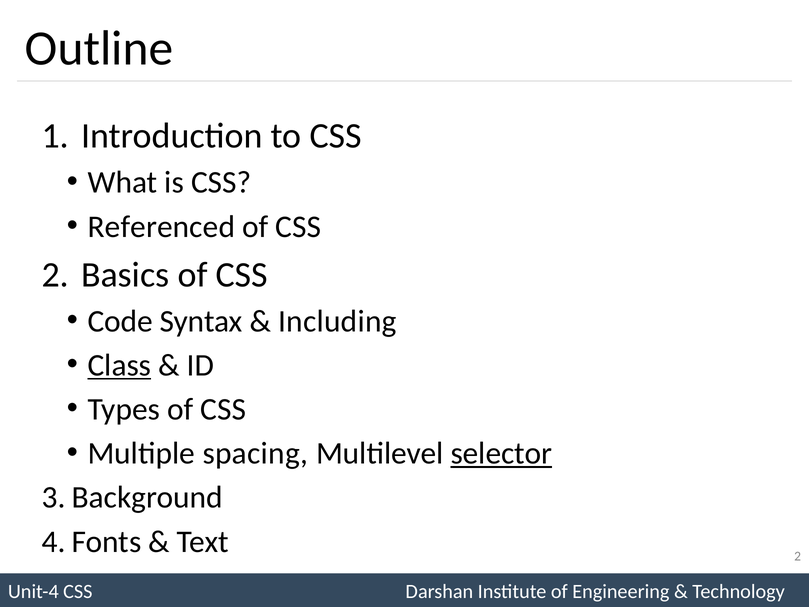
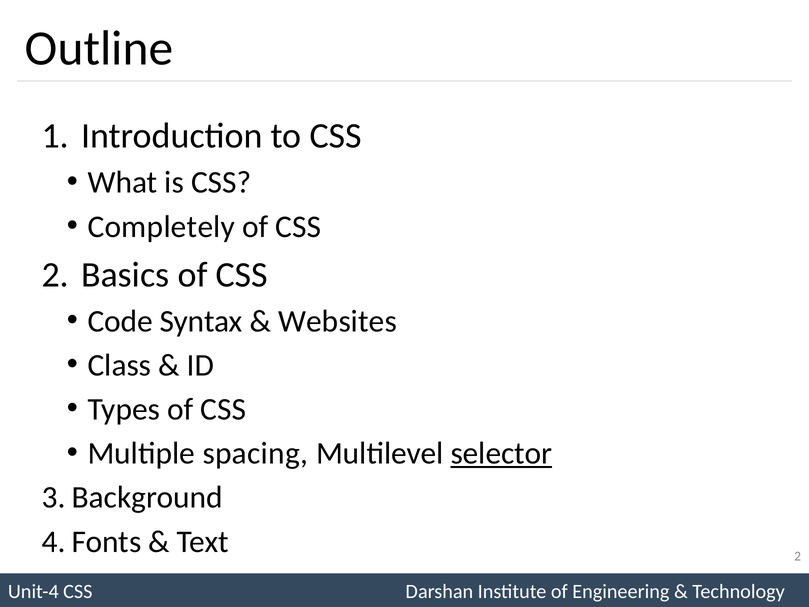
Referenced: Referenced -> Completely
Including: Including -> Websites
Class underline: present -> none
